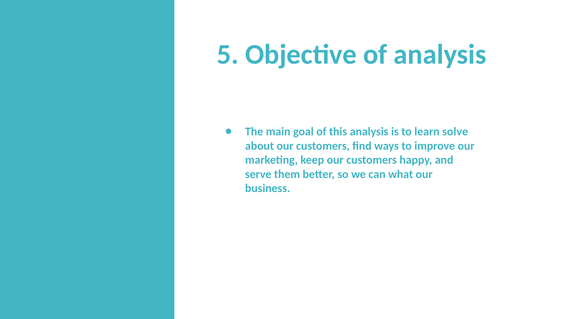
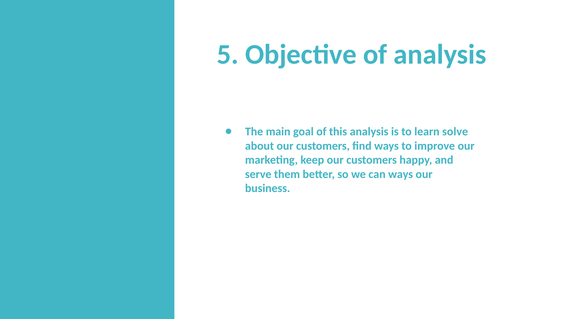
can what: what -> ways
